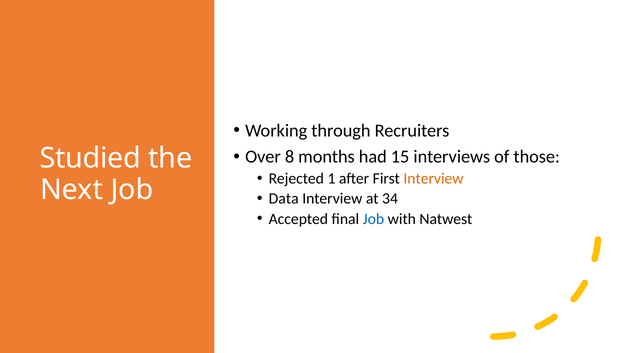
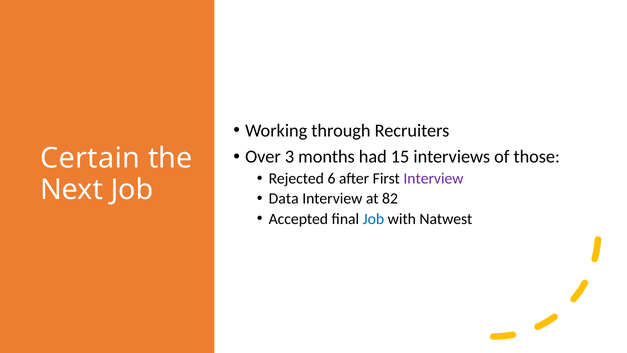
8: 8 -> 3
Studied: Studied -> Certain
1: 1 -> 6
Interview at (433, 178) colour: orange -> purple
34: 34 -> 82
